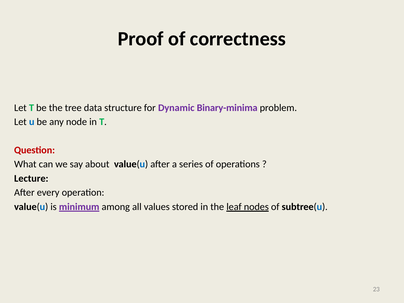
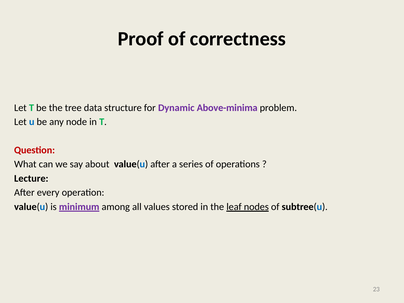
Binary-minima: Binary-minima -> Above-minima
